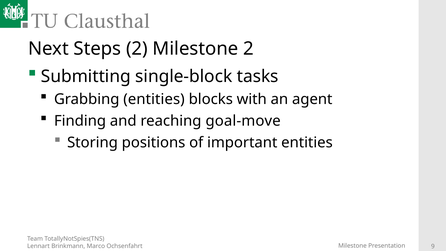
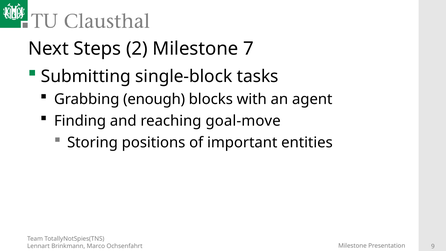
Milestone 2: 2 -> 7
Grabbing entities: entities -> enough
